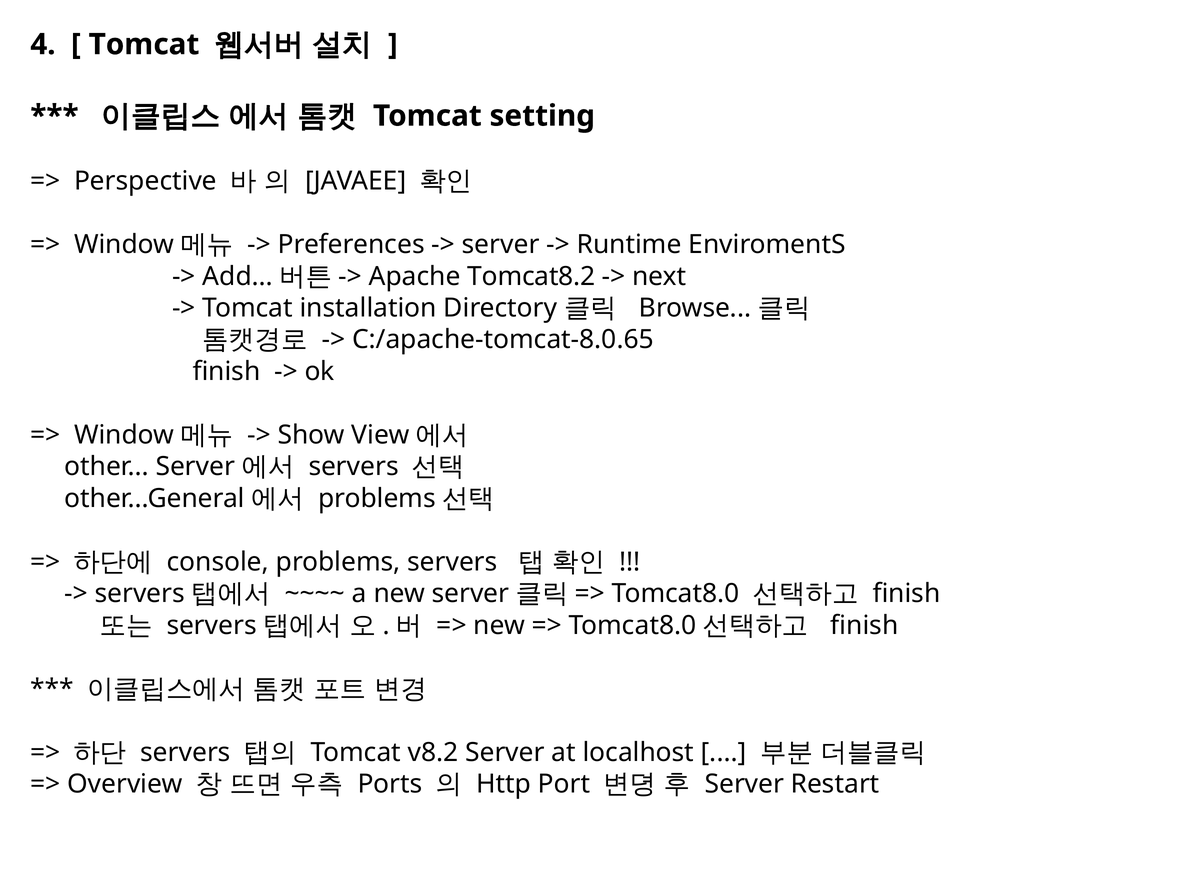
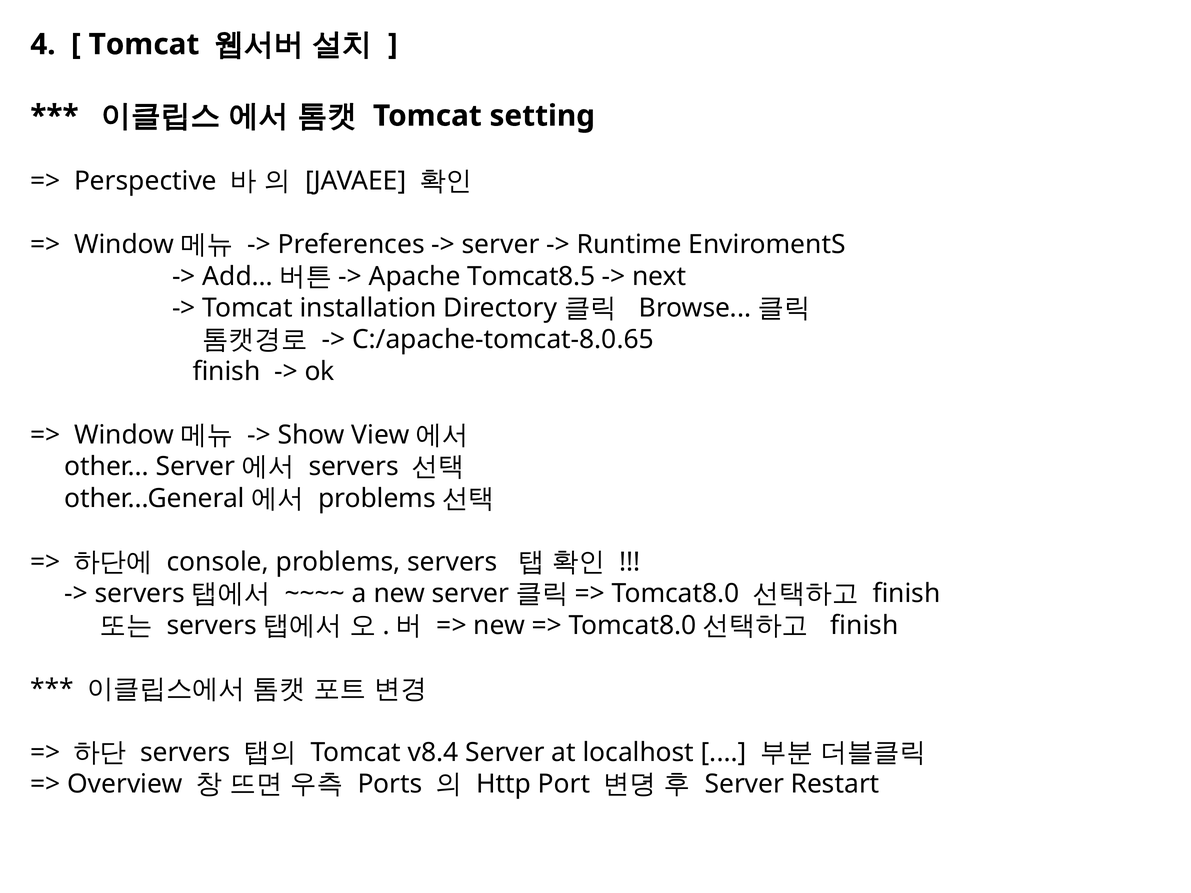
Tomcat8.2: Tomcat8.2 -> Tomcat8.5
v8.2: v8.2 -> v8.4
